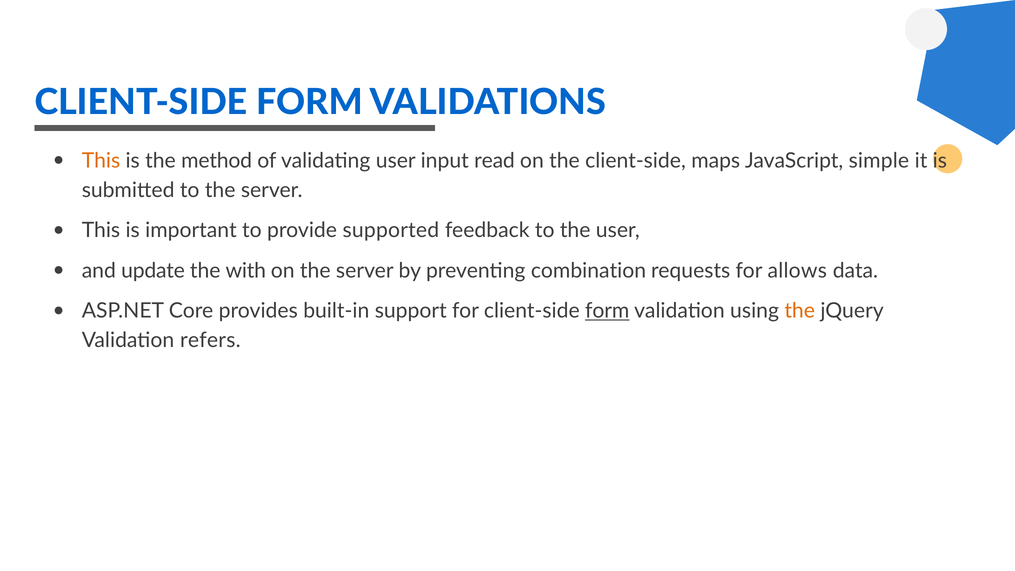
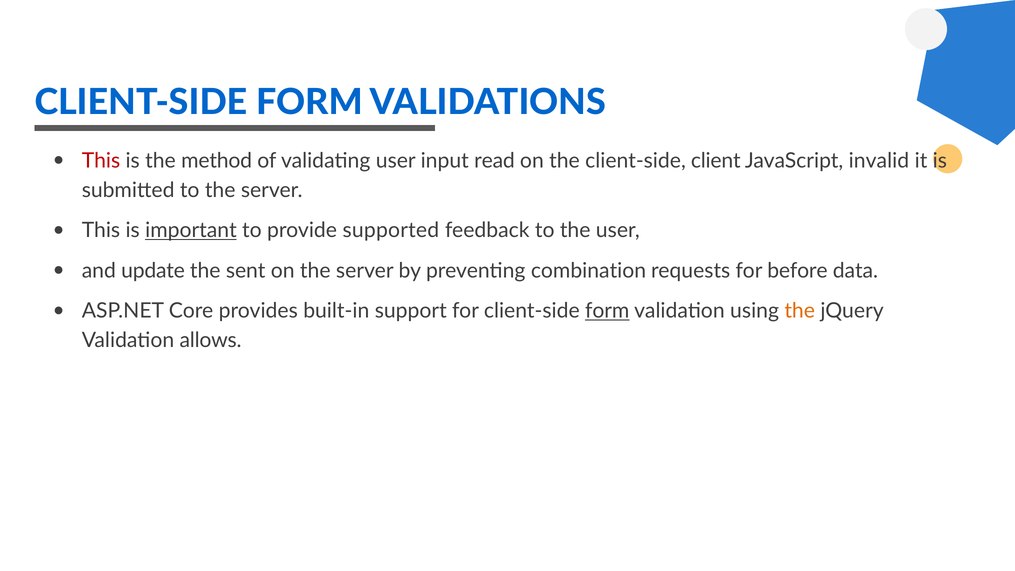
This at (101, 161) colour: orange -> red
maps: maps -> client
simple: simple -> invalid
important underline: none -> present
with: with -> sent
allows: allows -> before
refers: refers -> allows
